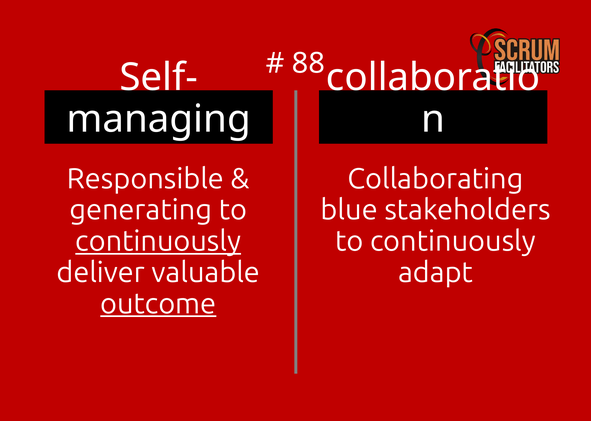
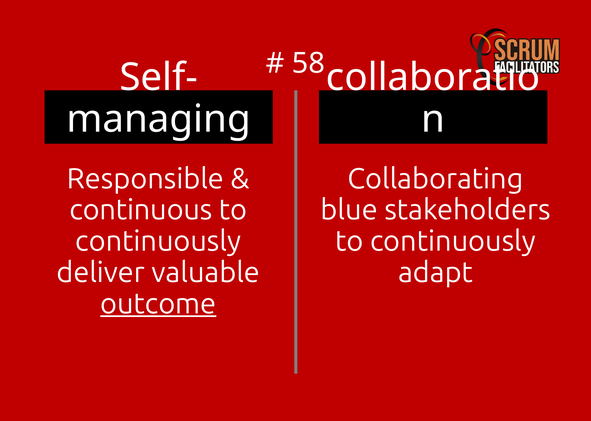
88: 88 -> 58
generating: generating -> continuous
continuously at (158, 241) underline: present -> none
